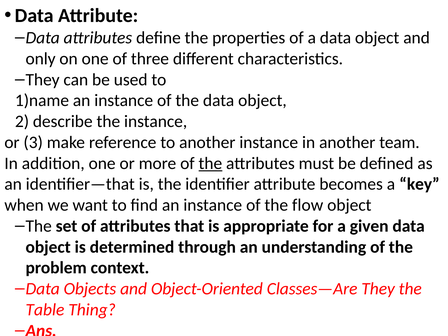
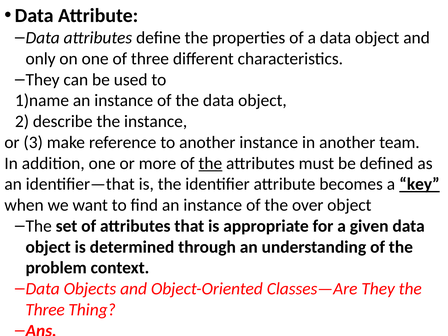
key underline: none -> present
flow: flow -> over
Table at (45, 310): Table -> Three
